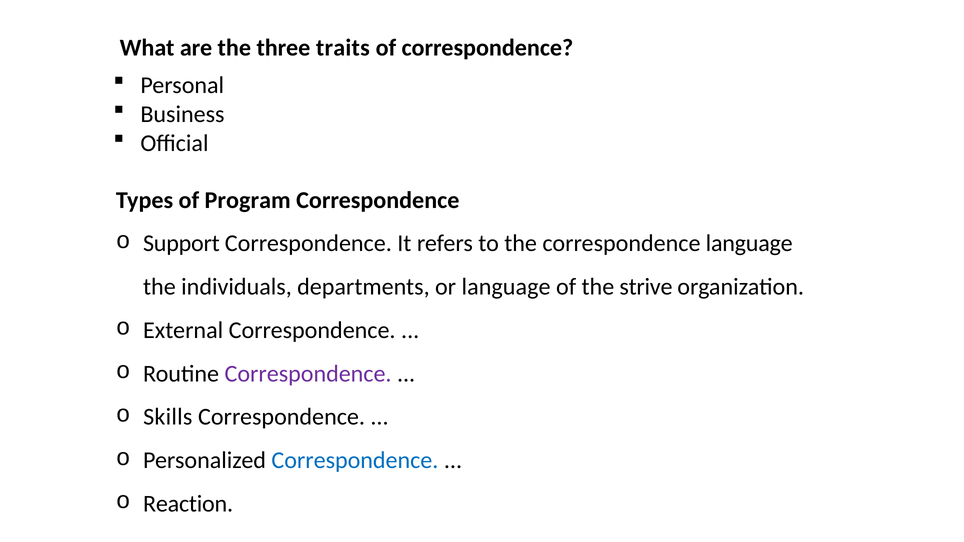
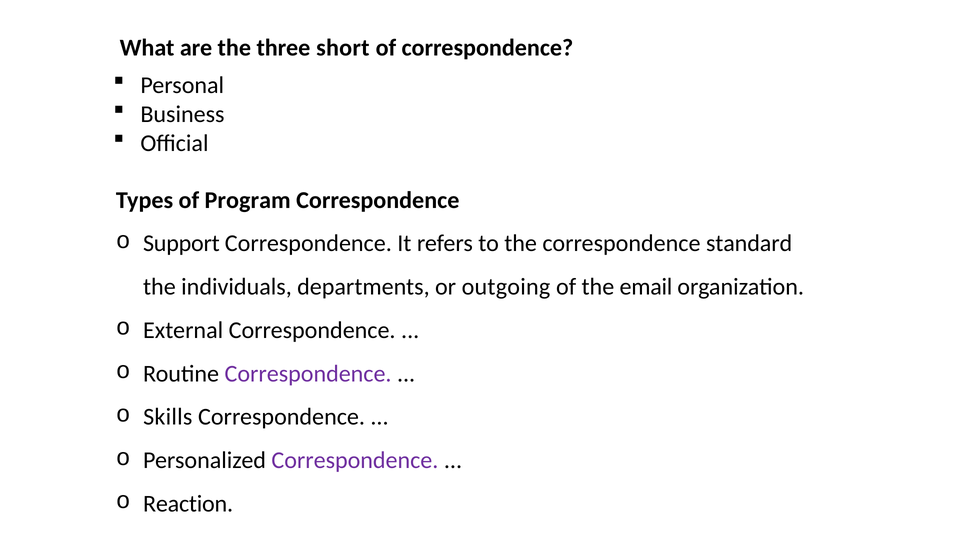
traits: traits -> short
correspondence language: language -> standard
or language: language -> outgoing
strive: strive -> email
Correspondence at (355, 460) colour: blue -> purple
